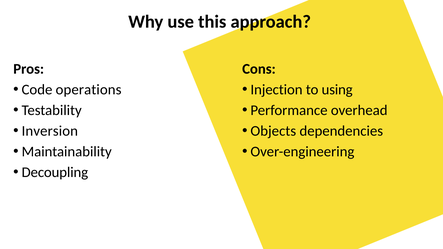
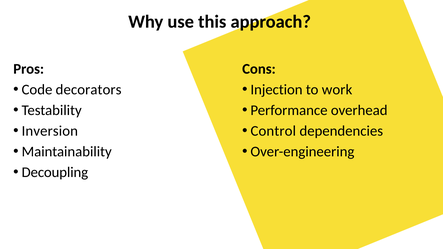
operations: operations -> decorators
using: using -> work
Objects: Objects -> Control
